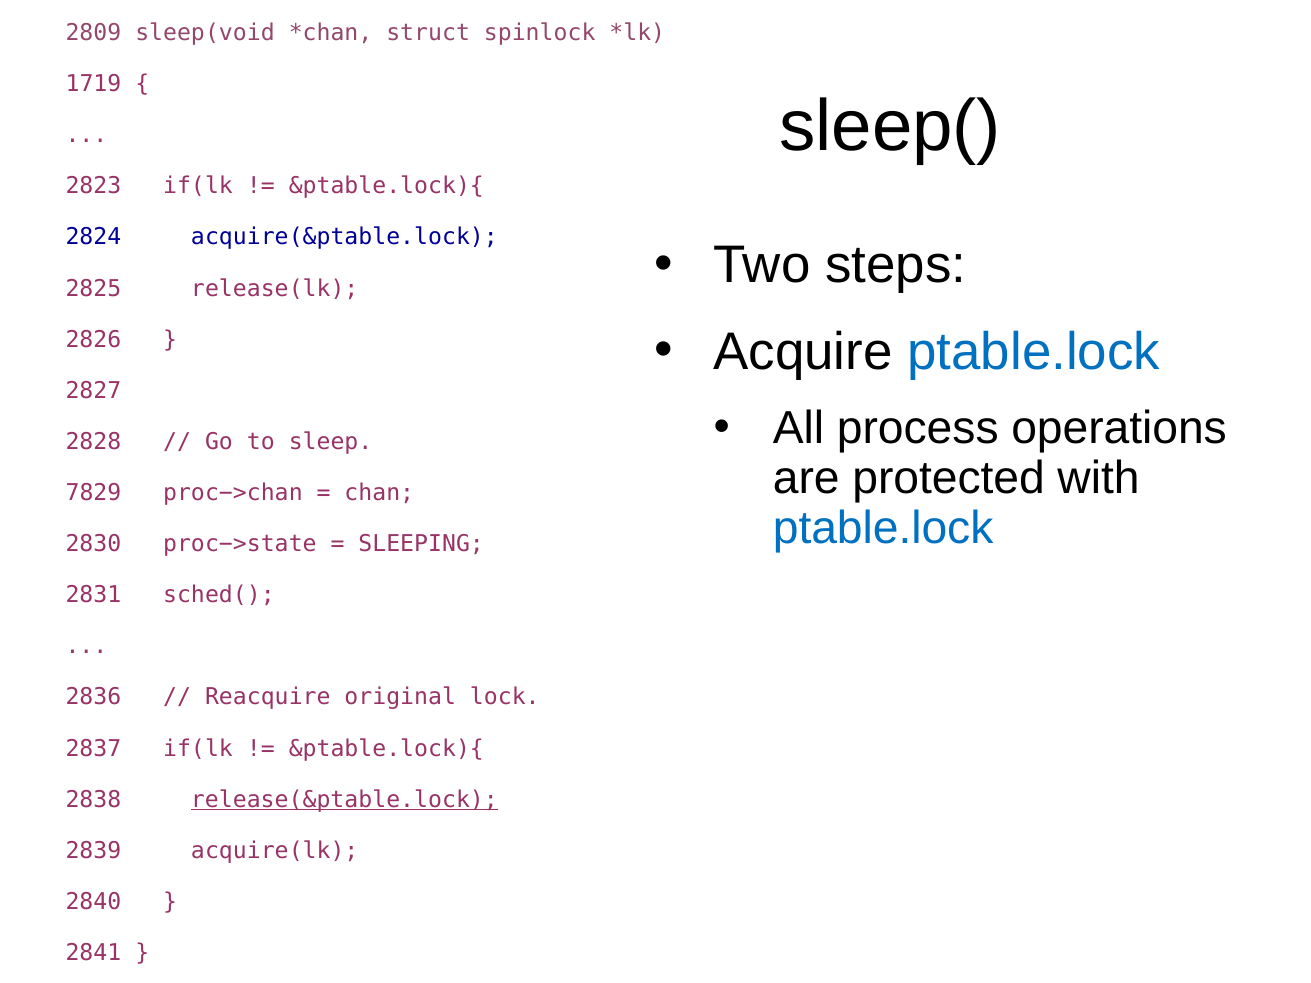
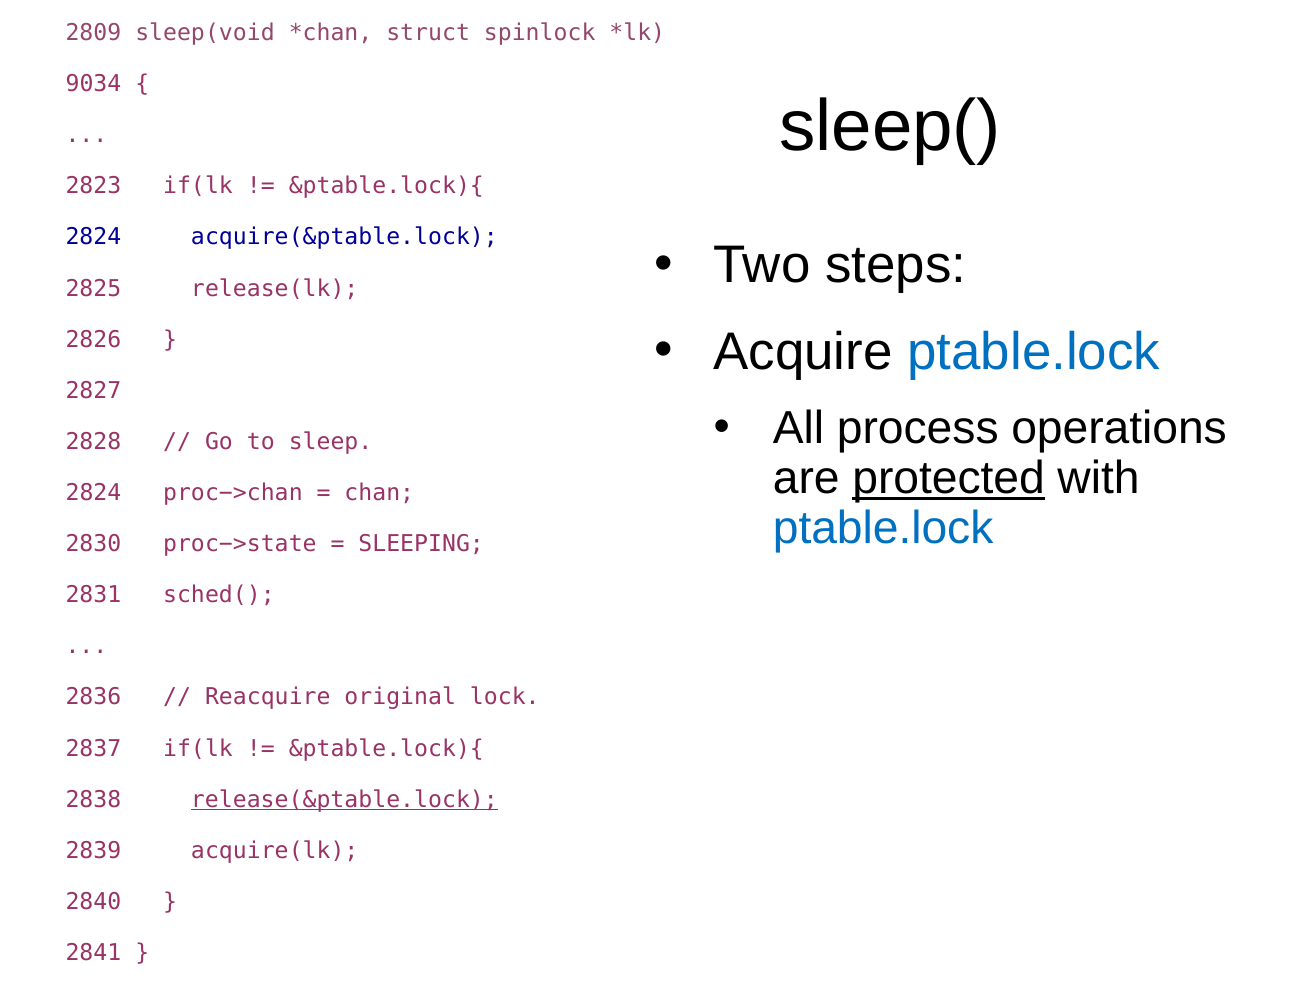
1719: 1719 -> 9034
protected underline: none -> present
7829 at (93, 493): 7829 -> 2824
